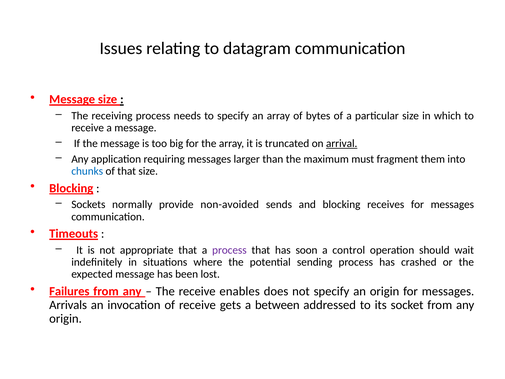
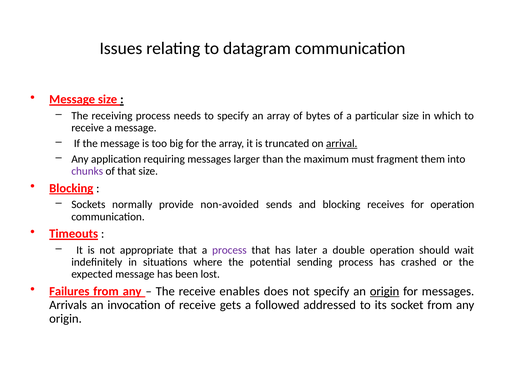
chunks colour: blue -> purple
receives for messages: messages -> operation
soon: soon -> later
control: control -> double
origin at (385, 291) underline: none -> present
between: between -> followed
